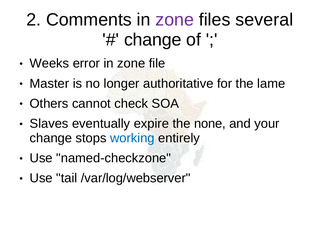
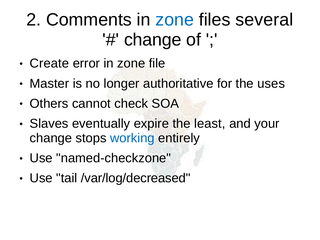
zone at (175, 20) colour: purple -> blue
Weeks: Weeks -> Create
lame: lame -> uses
none: none -> least
/var/log/webserver: /var/log/webserver -> /var/log/decreased
